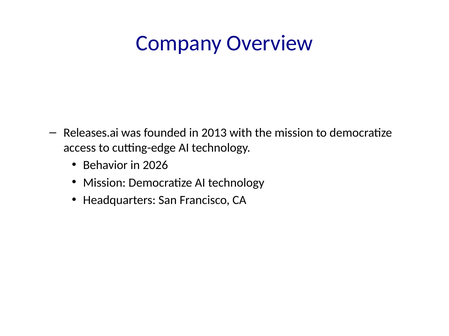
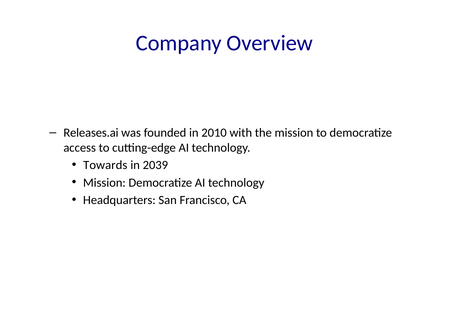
2013: 2013 -> 2010
Behavior: Behavior -> Towards
2026: 2026 -> 2039
